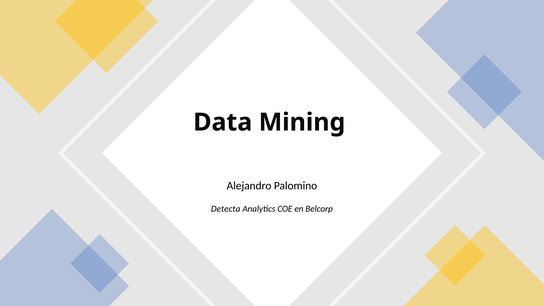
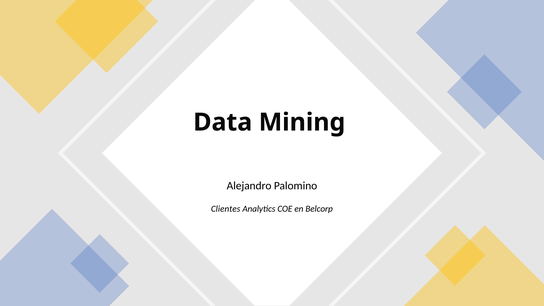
Detecta: Detecta -> Clientes
